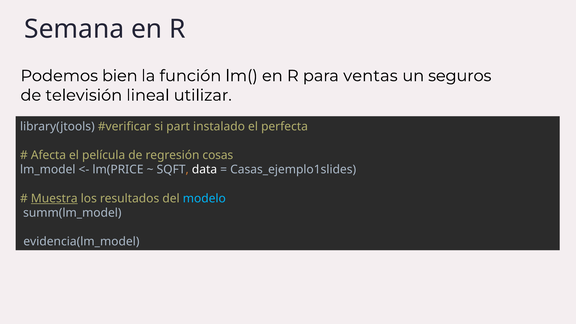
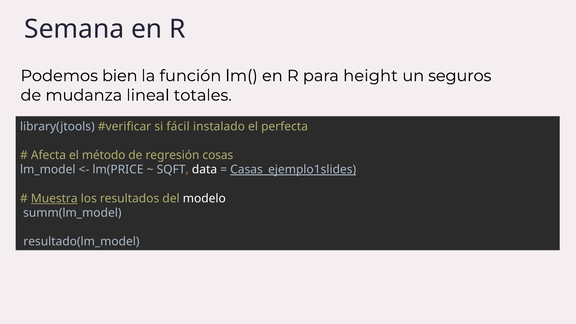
ventas: ventas -> height
televisión: televisión -> mudanza
utilizar: utilizar -> totales
part: part -> fácil
película: película -> método
Casas_ejemplo1slides underline: none -> present
modelo colour: light blue -> white
evidencia(lm_model: evidencia(lm_model -> resultado(lm_model
